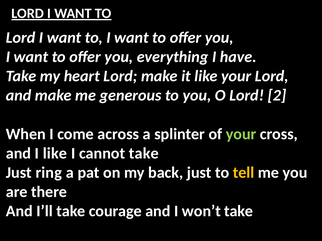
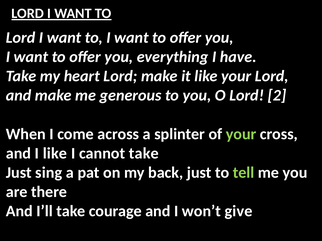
ring: ring -> sing
tell colour: yellow -> light green
won’t take: take -> give
